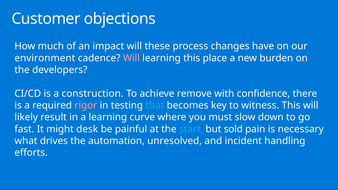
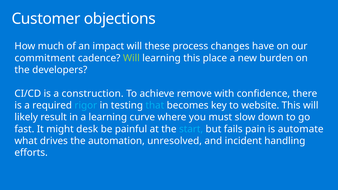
environment: environment -> commitment
Will at (131, 58) colour: pink -> light green
rigor colour: pink -> light blue
witness: witness -> website
sold: sold -> fails
necessary: necessary -> automate
